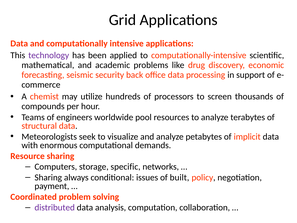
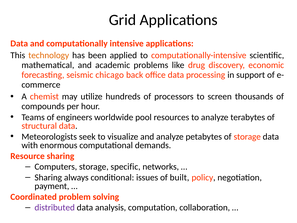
technology colour: purple -> orange
security: security -> chicago
of implicit: implicit -> storage
